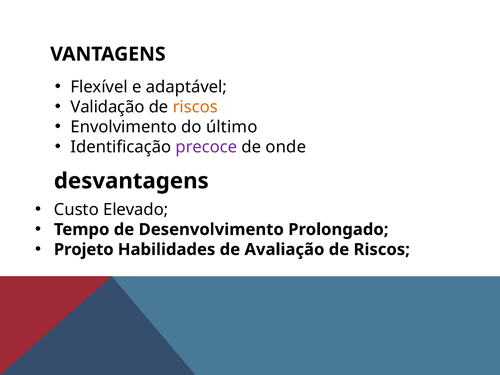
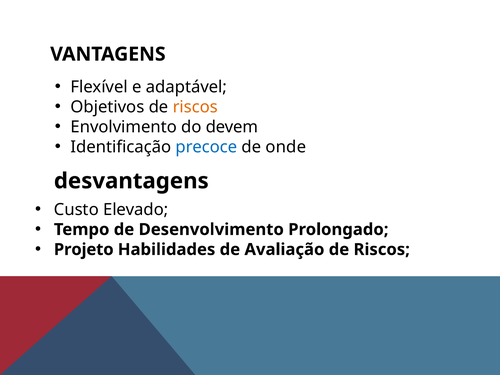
Validação: Validação -> Objetivos
último: último -> devem
precoce colour: purple -> blue
